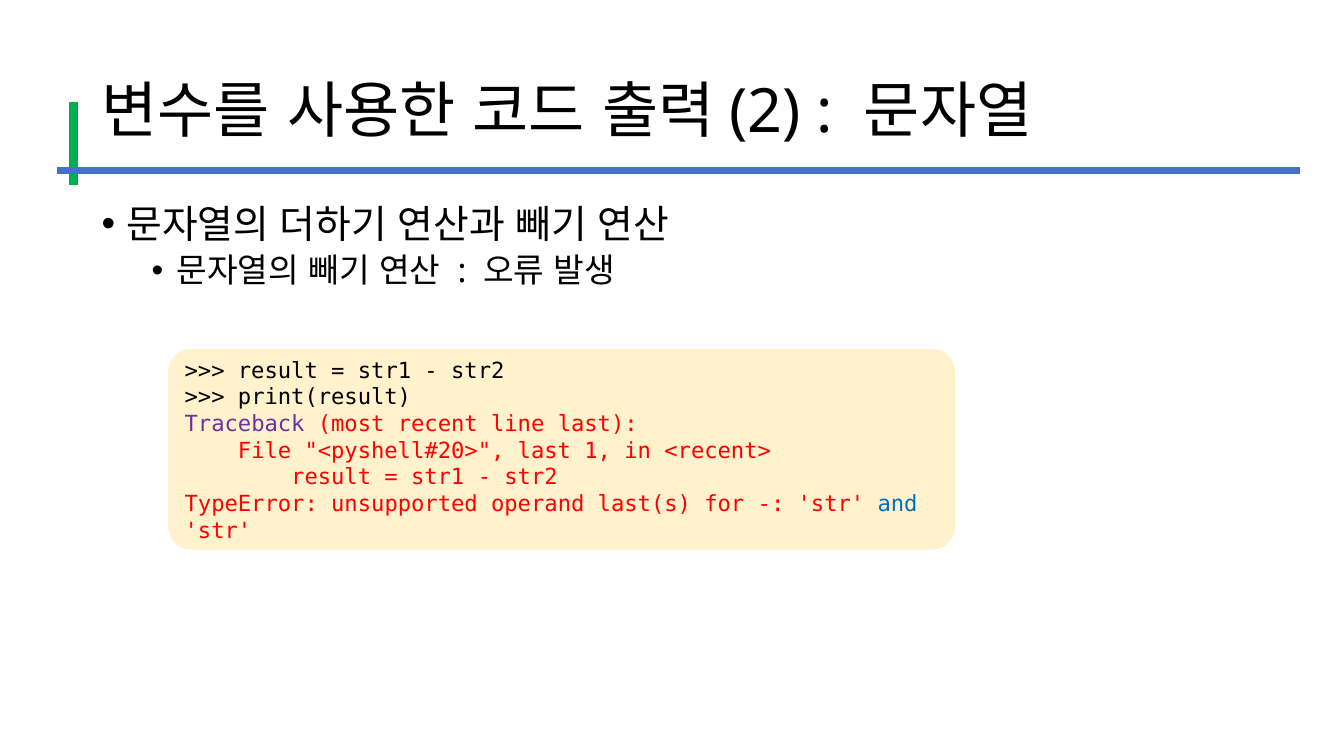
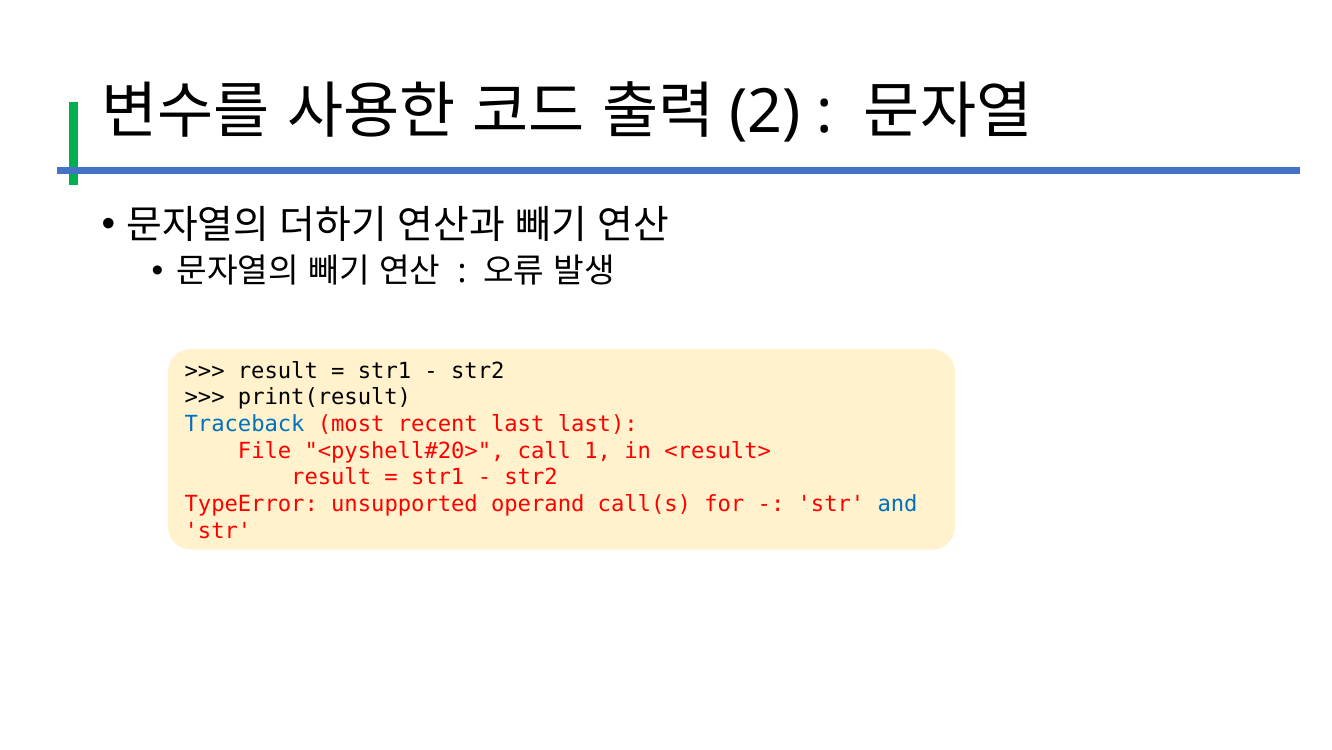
Traceback colour: purple -> blue
recent line: line -> last
last at (544, 450): last -> call
<recent>: <recent> -> <result>
last(s: last(s -> call(s
